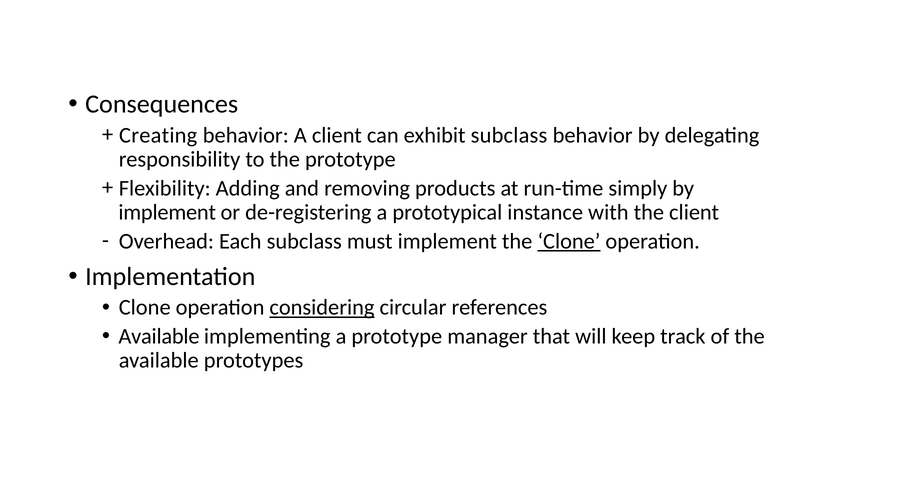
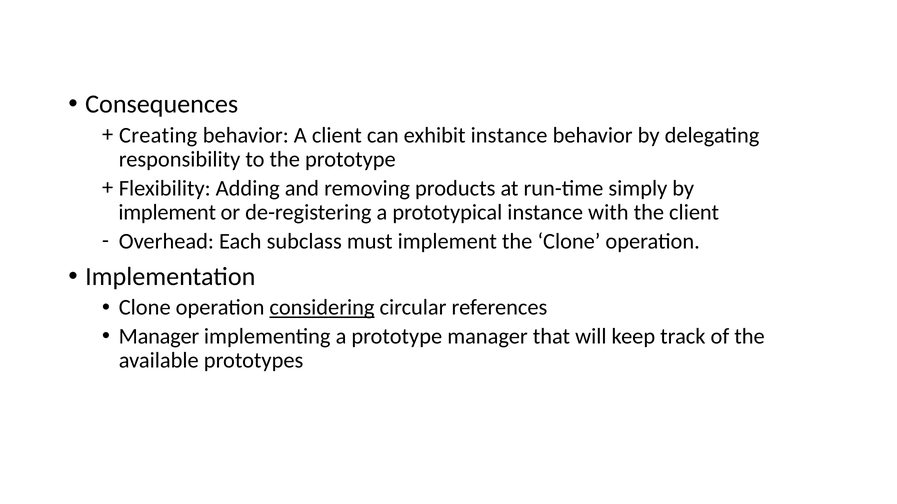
exhibit subclass: subclass -> instance
Clone at (569, 241) underline: present -> none
Available at (159, 337): Available -> Manager
